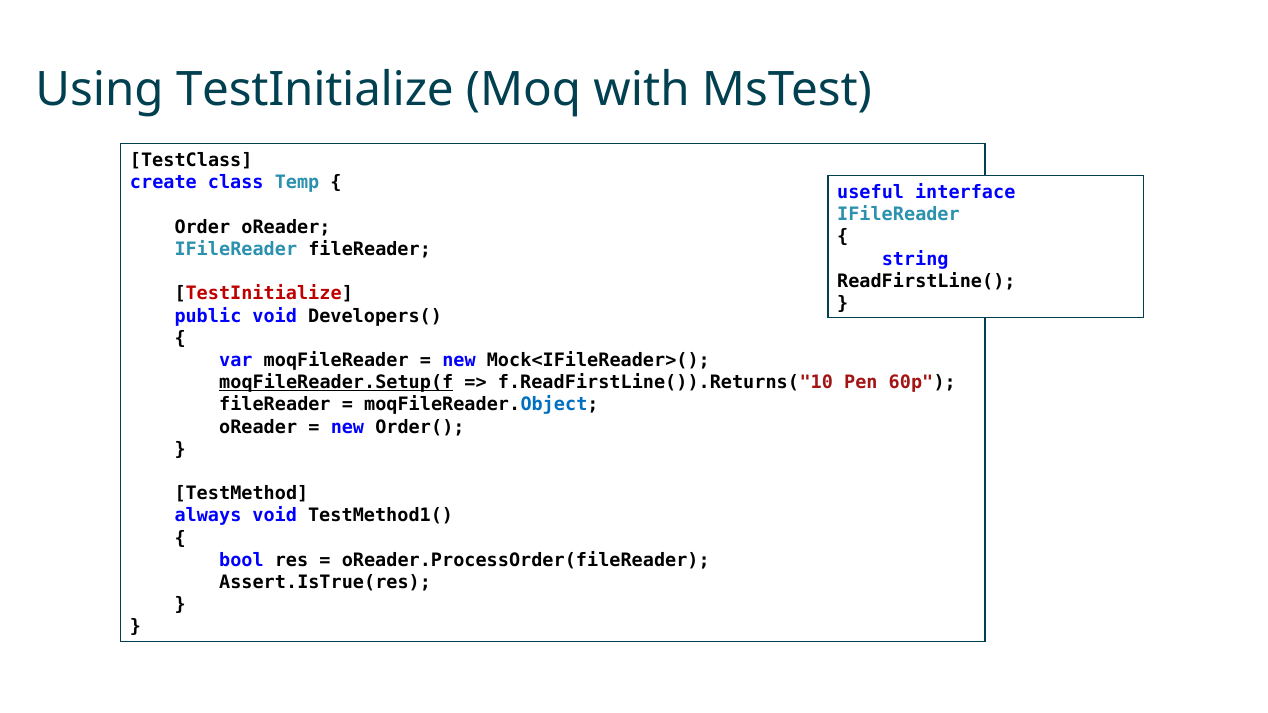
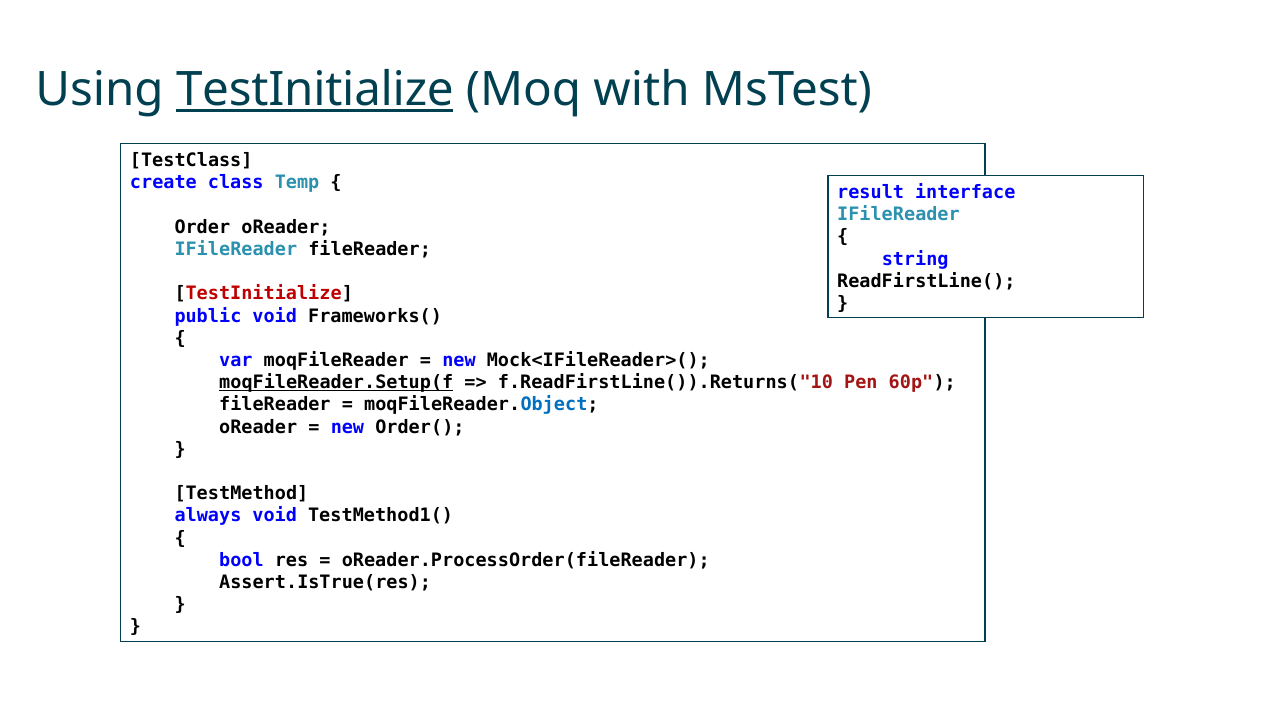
TestInitialize at (315, 90) underline: none -> present
useful: useful -> result
Developers(: Developers( -> Frameworks(
